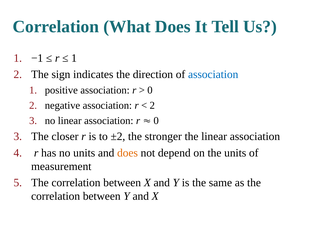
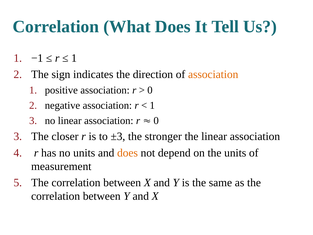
association at (213, 74) colour: blue -> orange
2 at (152, 105): 2 -> 1
±2: ±2 -> ±3
